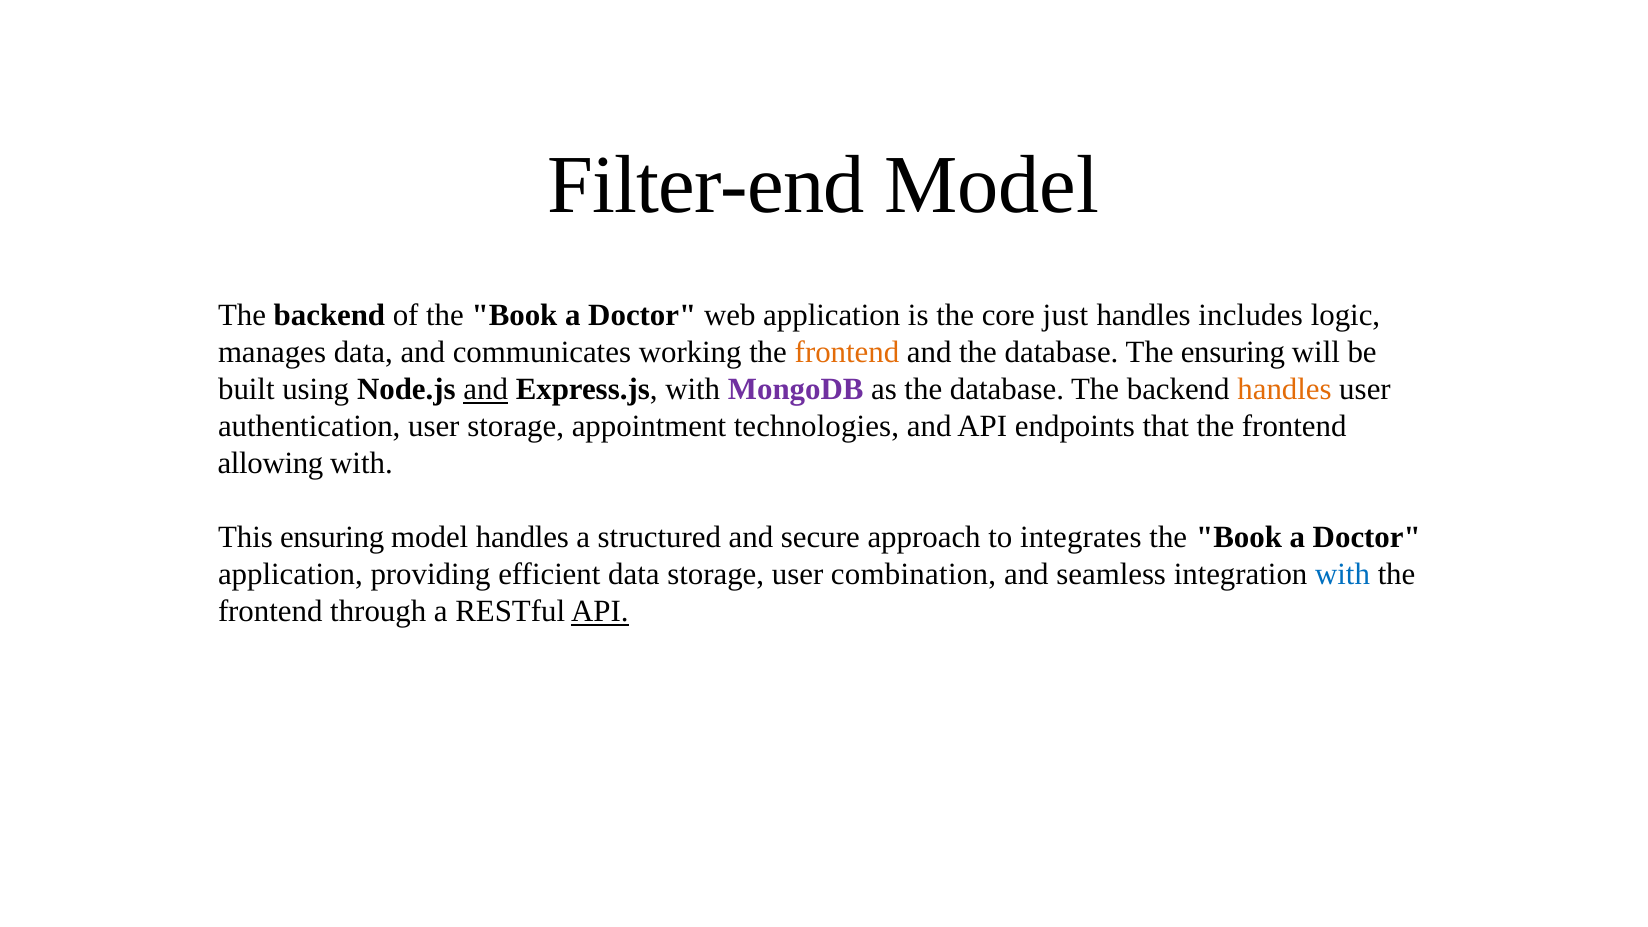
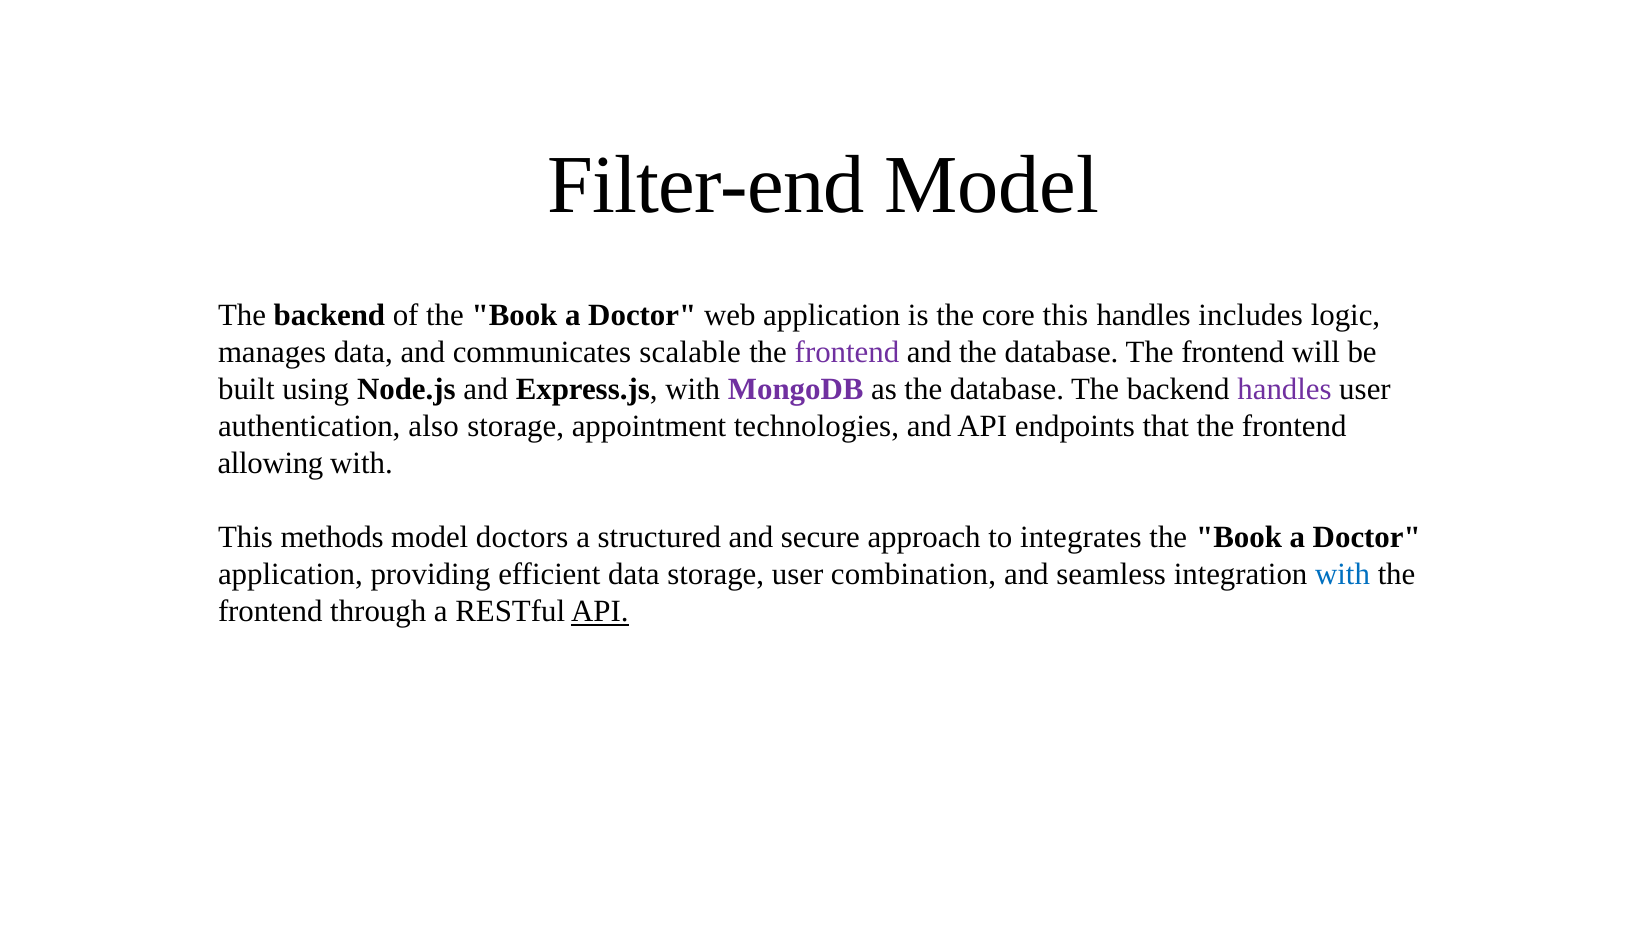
core just: just -> this
working: working -> scalable
frontend at (847, 352) colour: orange -> purple
database The ensuring: ensuring -> frontend
and at (486, 389) underline: present -> none
handles at (1285, 389) colour: orange -> purple
authentication user: user -> also
This ensuring: ensuring -> methods
model handles: handles -> doctors
